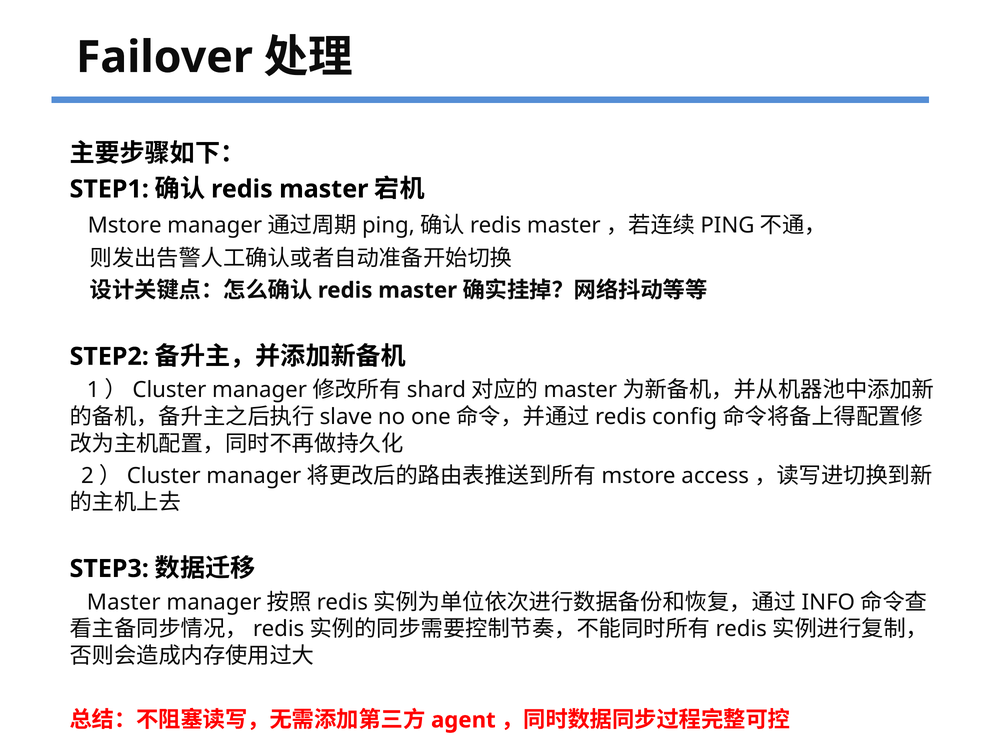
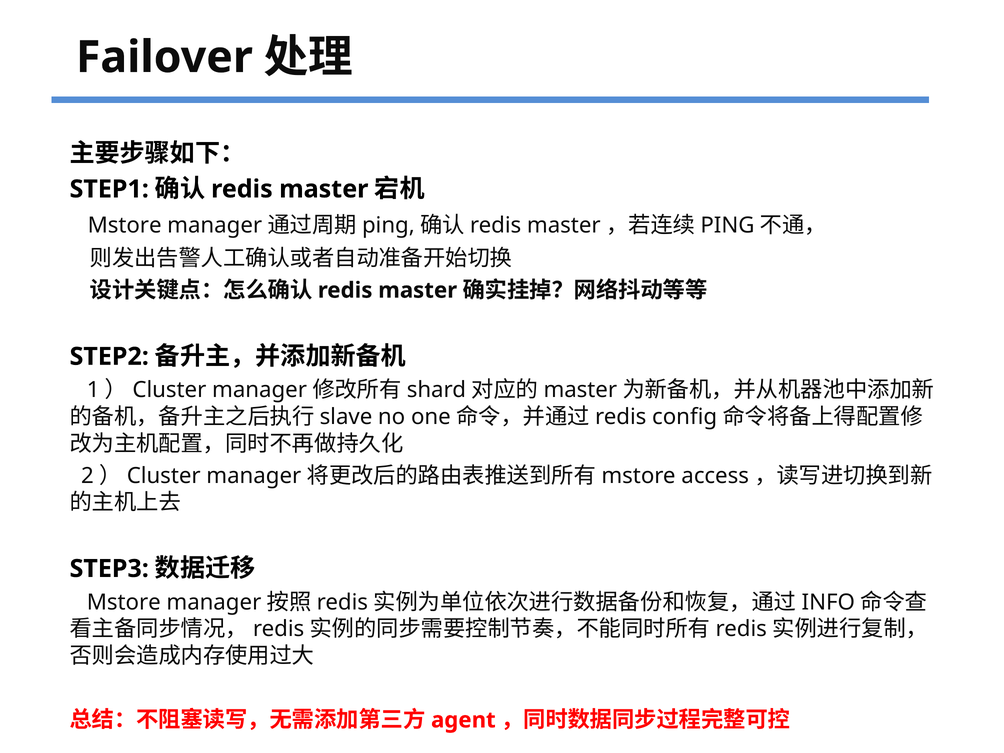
Master at (124, 602): Master -> Mstore
